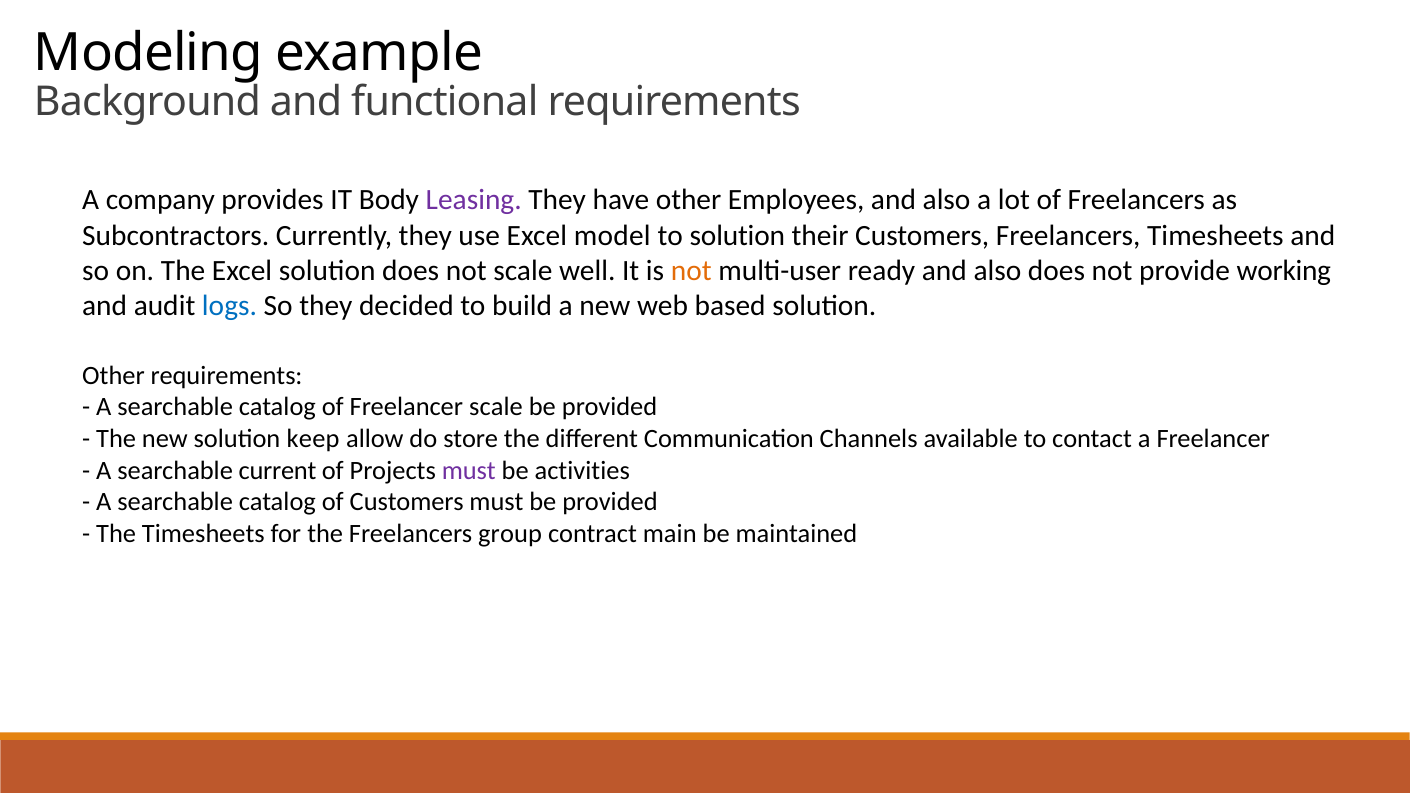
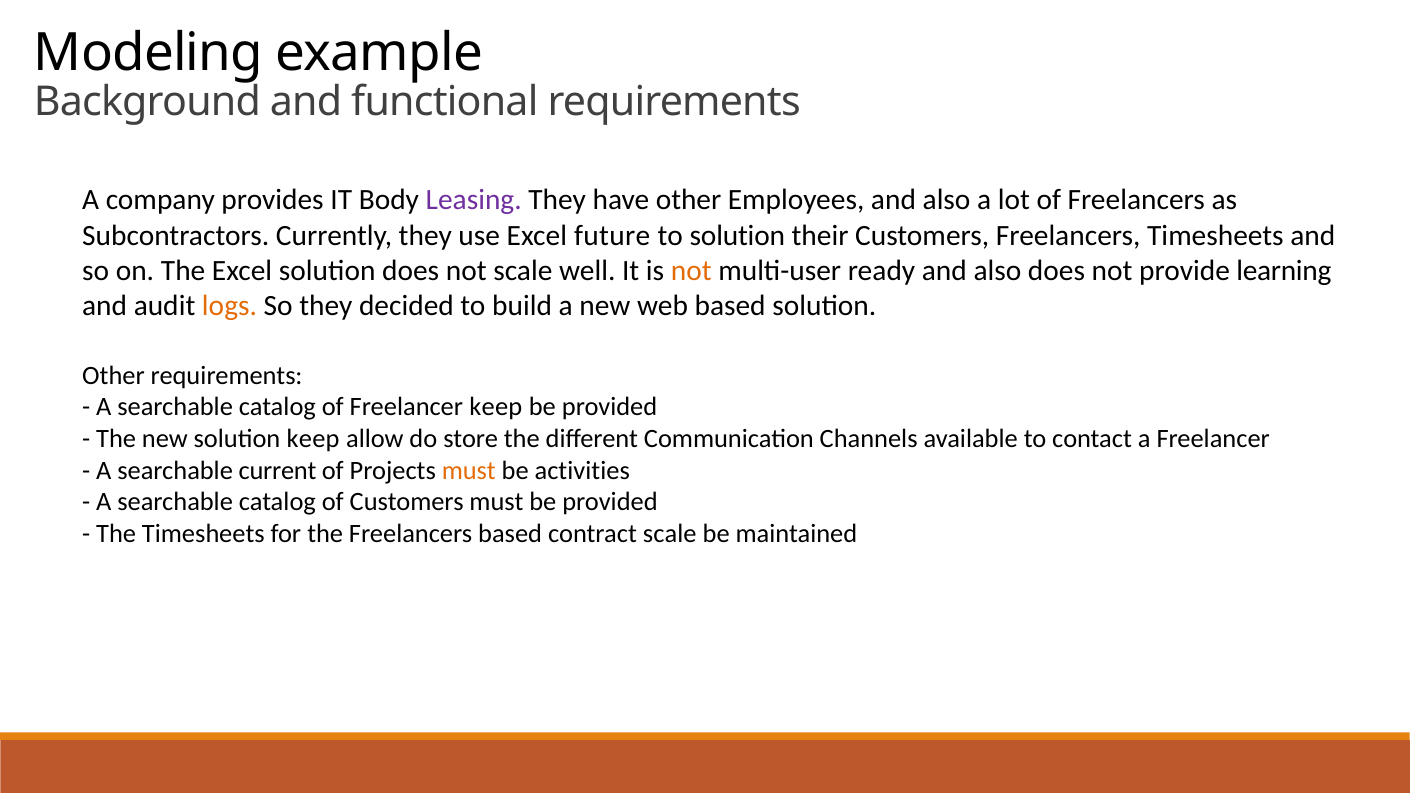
model: model -> future
working: working -> learning
logs colour: blue -> orange
Freelancer scale: scale -> keep
must at (469, 471) colour: purple -> orange
Freelancers group: group -> based
contract main: main -> scale
